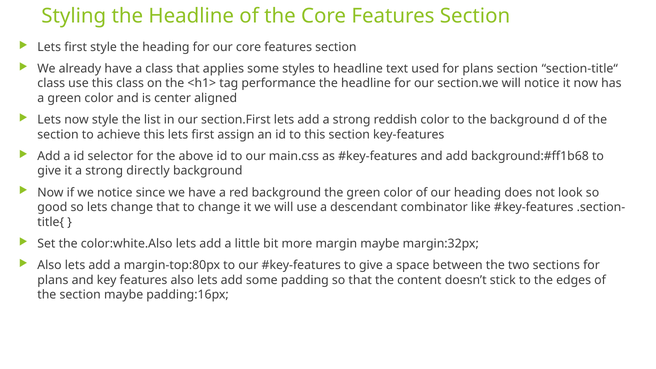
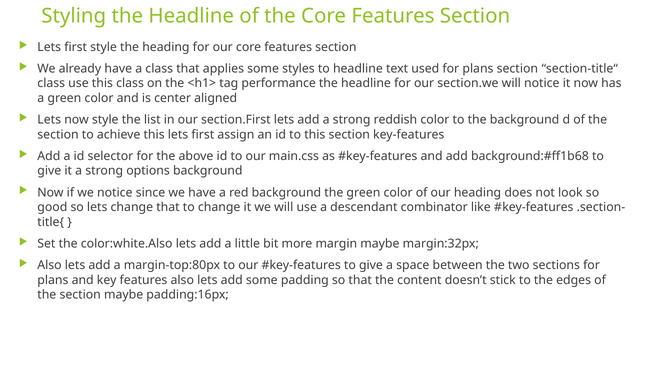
directly: directly -> options
